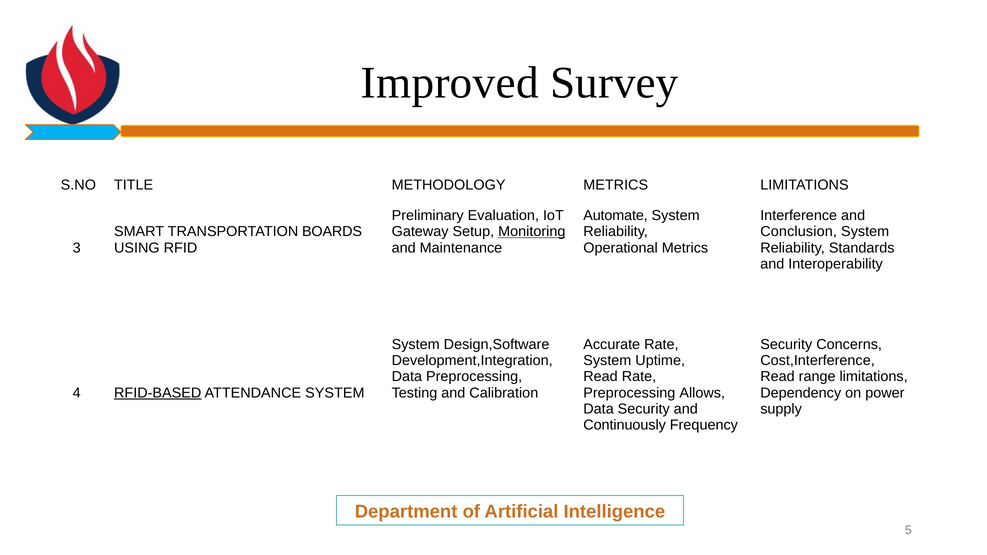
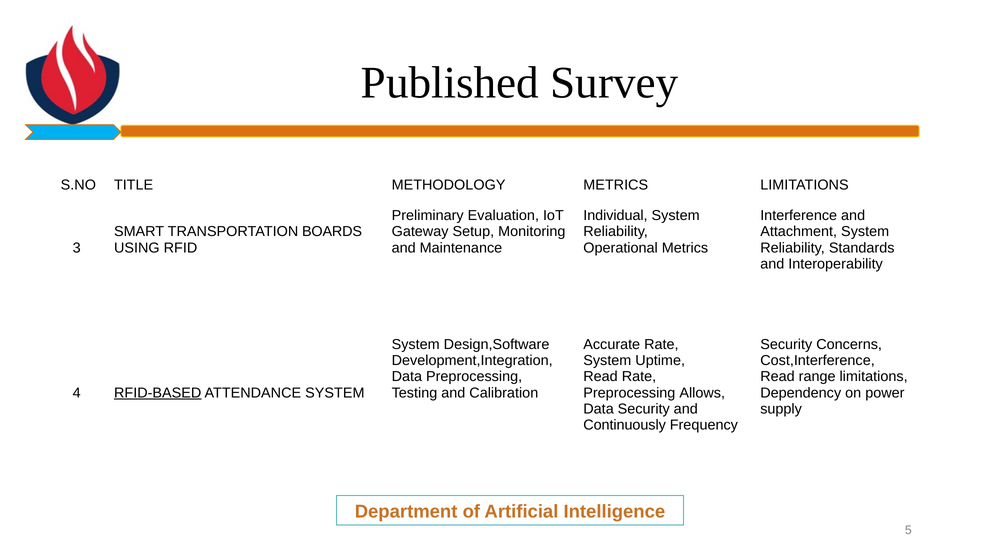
Improved: Improved -> Published
Automate: Automate -> Individual
Monitoring underline: present -> none
Conclusion: Conclusion -> Attachment
